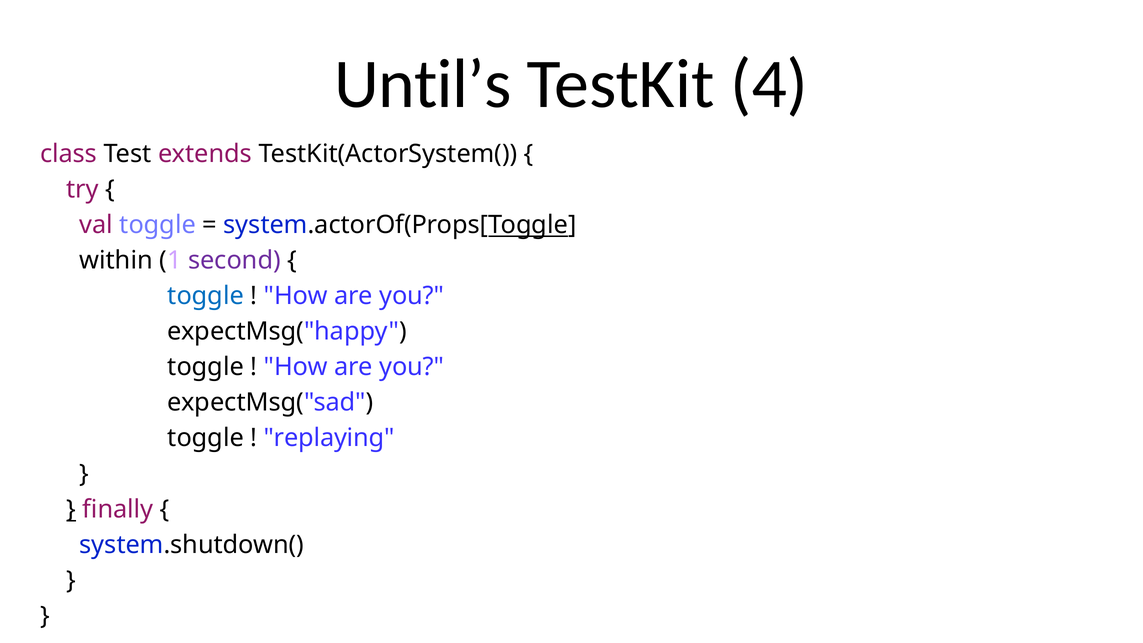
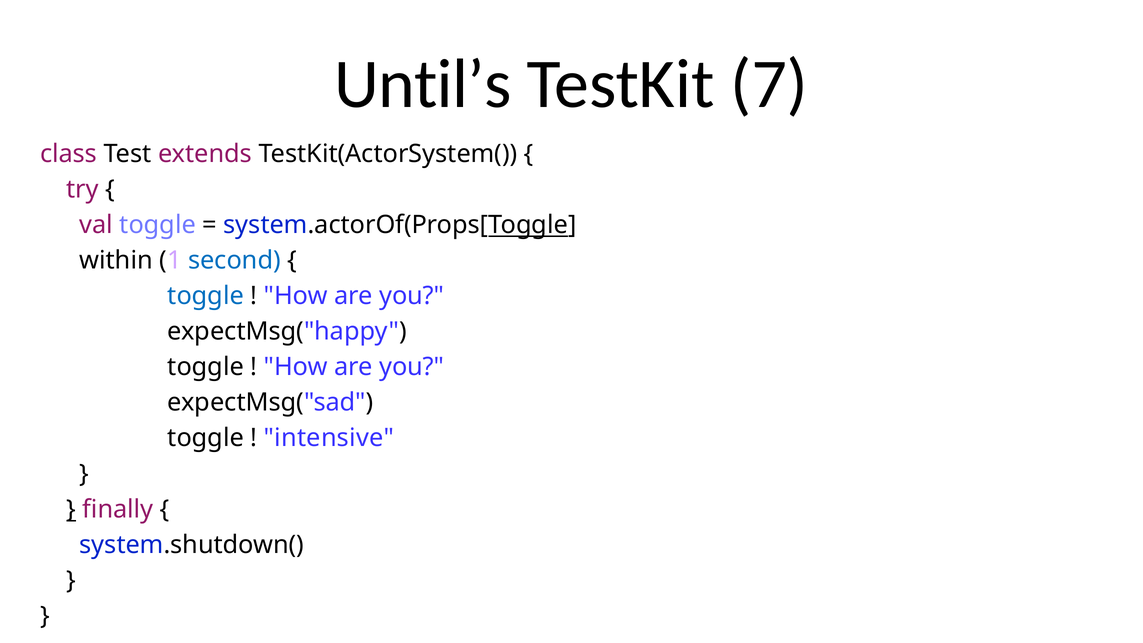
4: 4 -> 7
second colour: purple -> blue
replaying: replaying -> intensive
